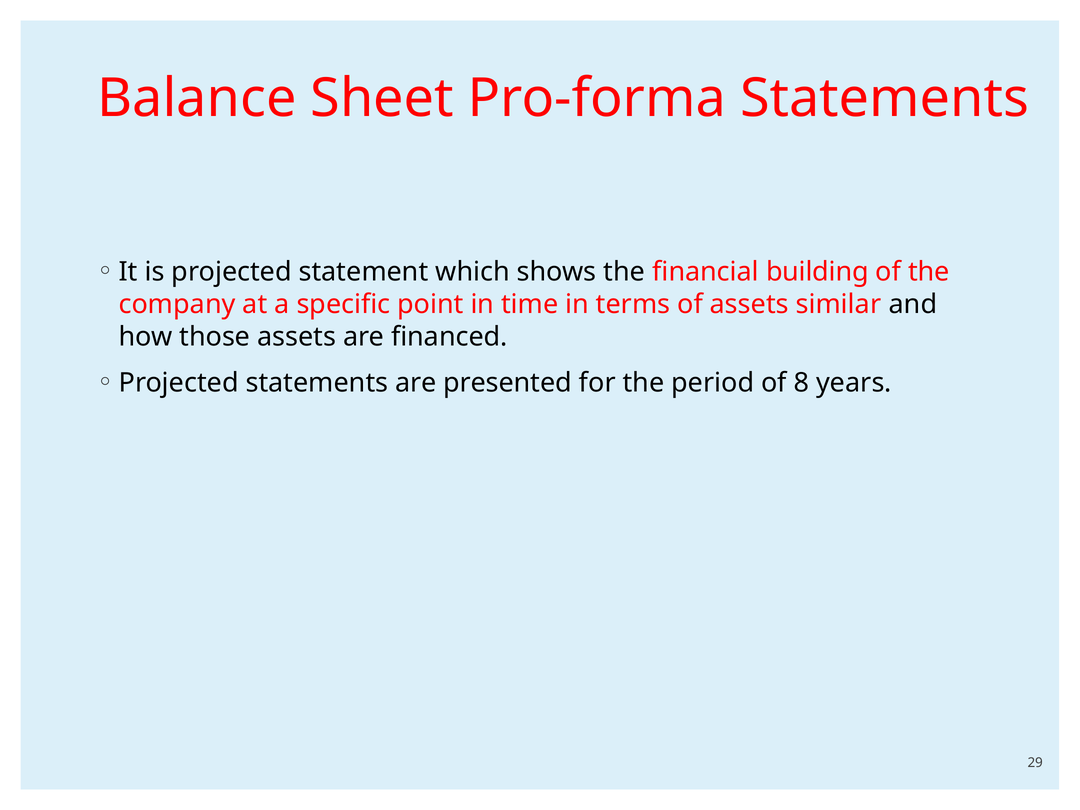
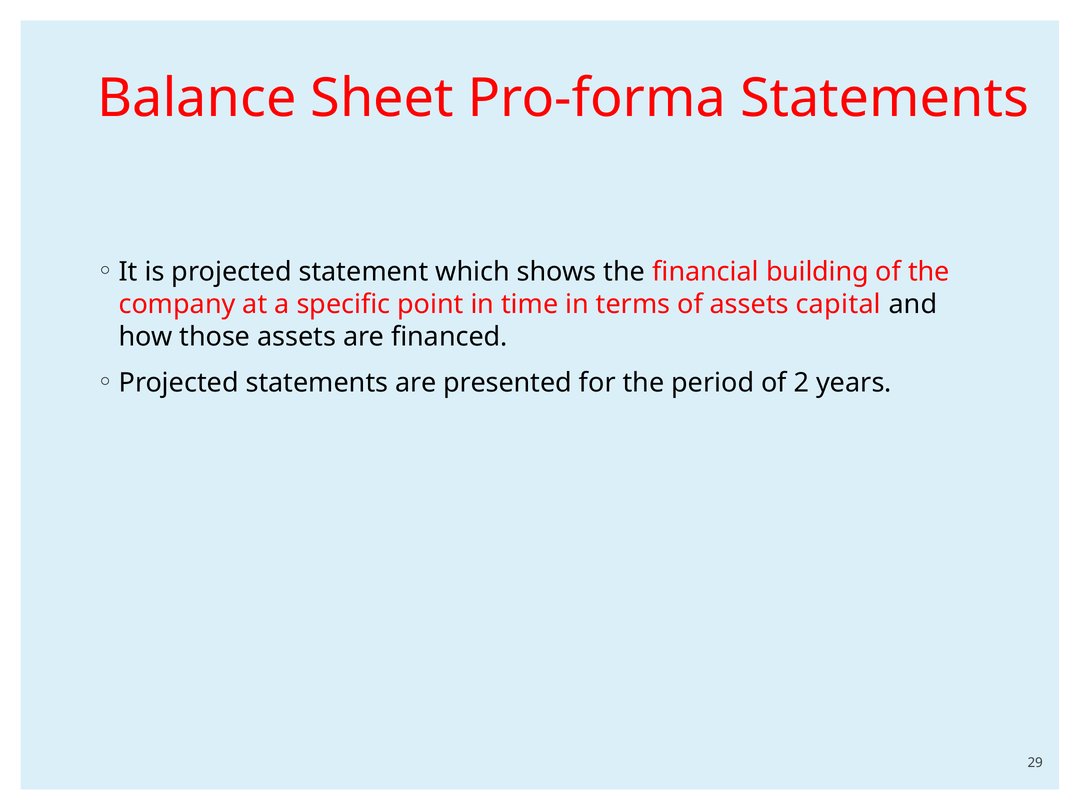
similar: similar -> capital
8: 8 -> 2
